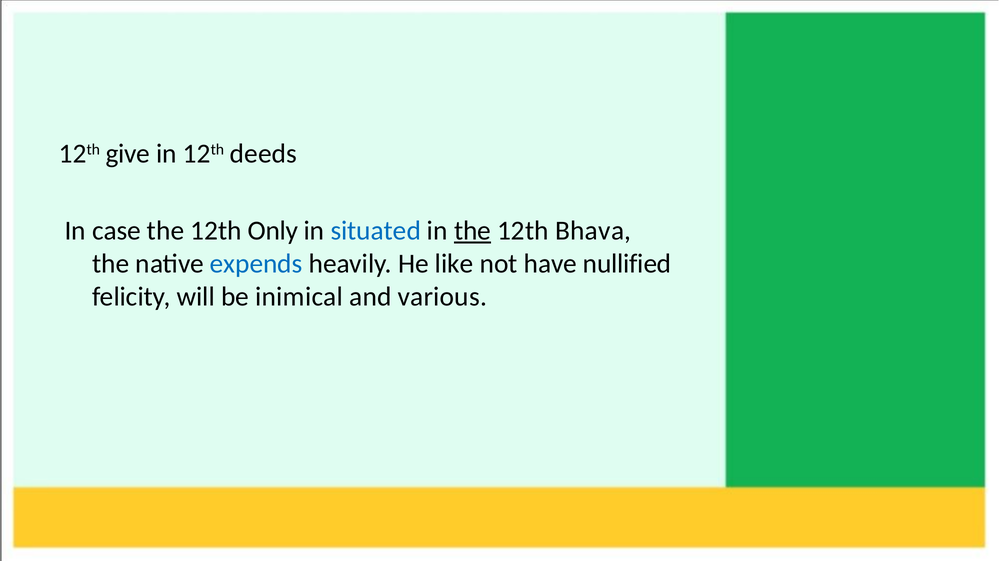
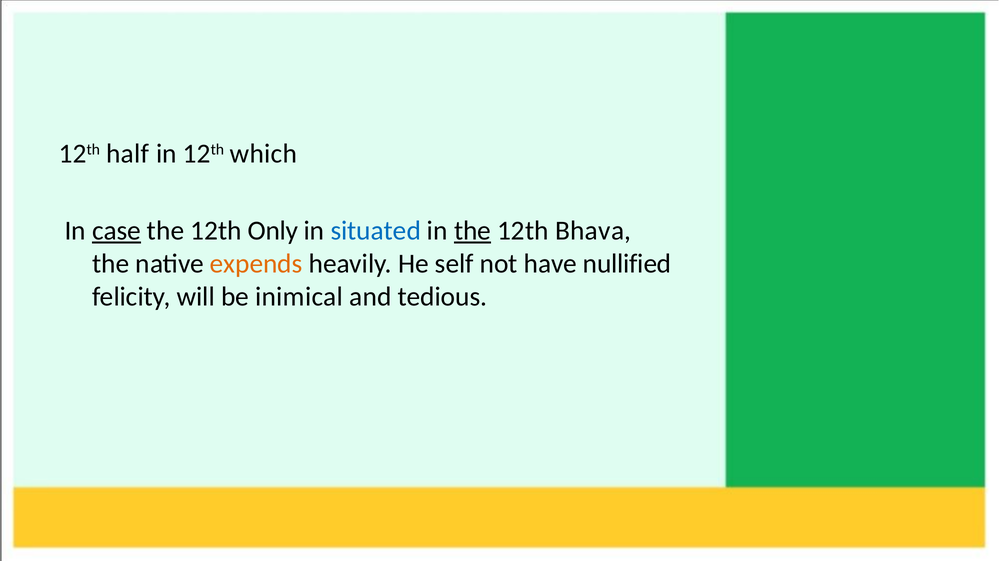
give: give -> half
deeds: deeds -> which
case underline: none -> present
expends colour: blue -> orange
like: like -> self
various: various -> tedious
